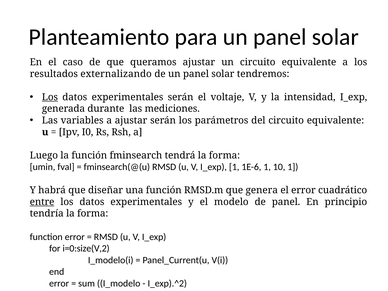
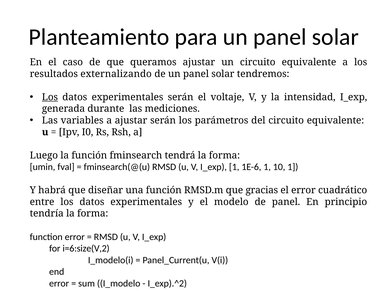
genera: genera -> gracias
entre underline: present -> none
i=0:size(V,2: i=0:size(V,2 -> i=6:size(V,2
